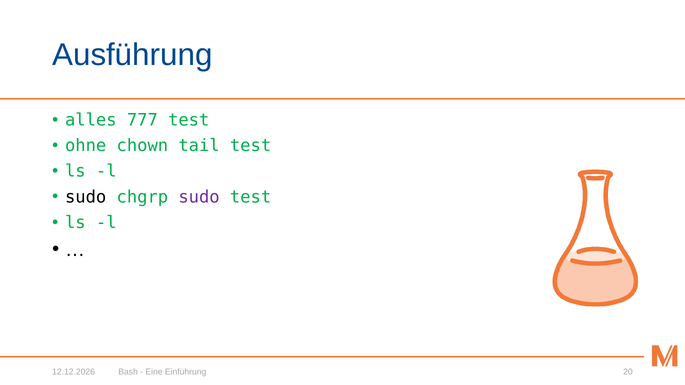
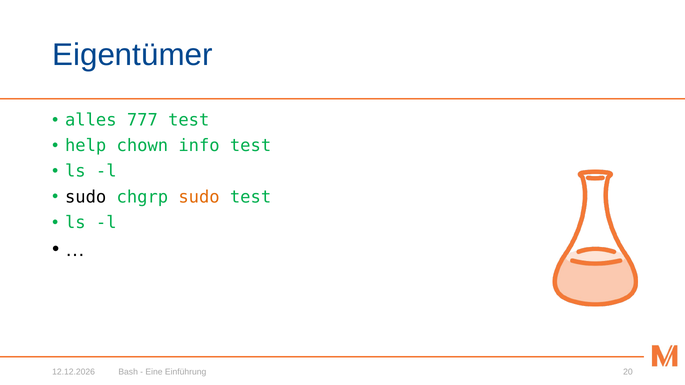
Ausführung: Ausführung -> Eigentümer
ohne: ohne -> help
tail: tail -> info
sudo at (199, 197) colour: purple -> orange
